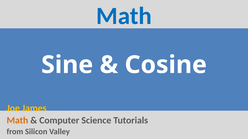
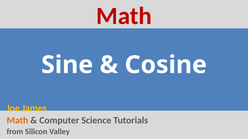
Math at (124, 16) colour: blue -> red
